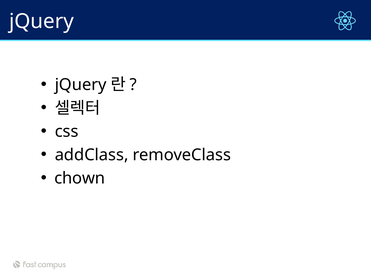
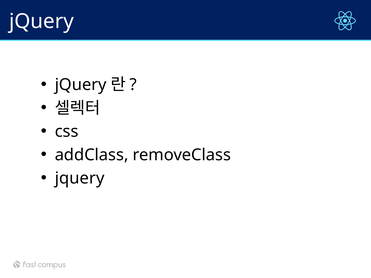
chown at (80, 178): chown -> jquery
